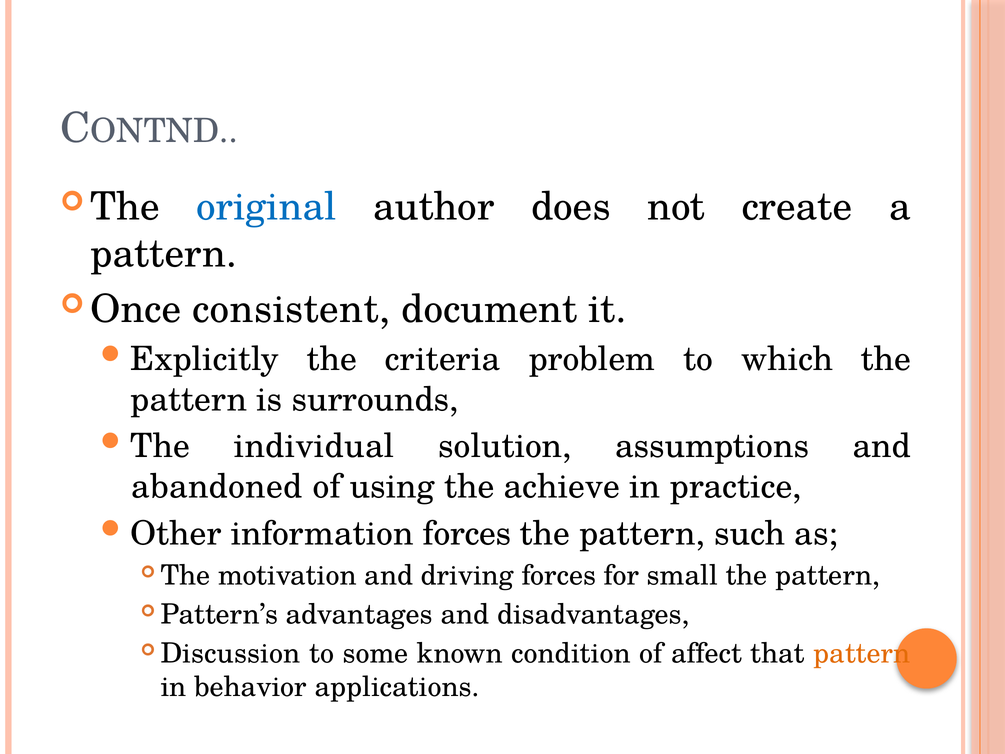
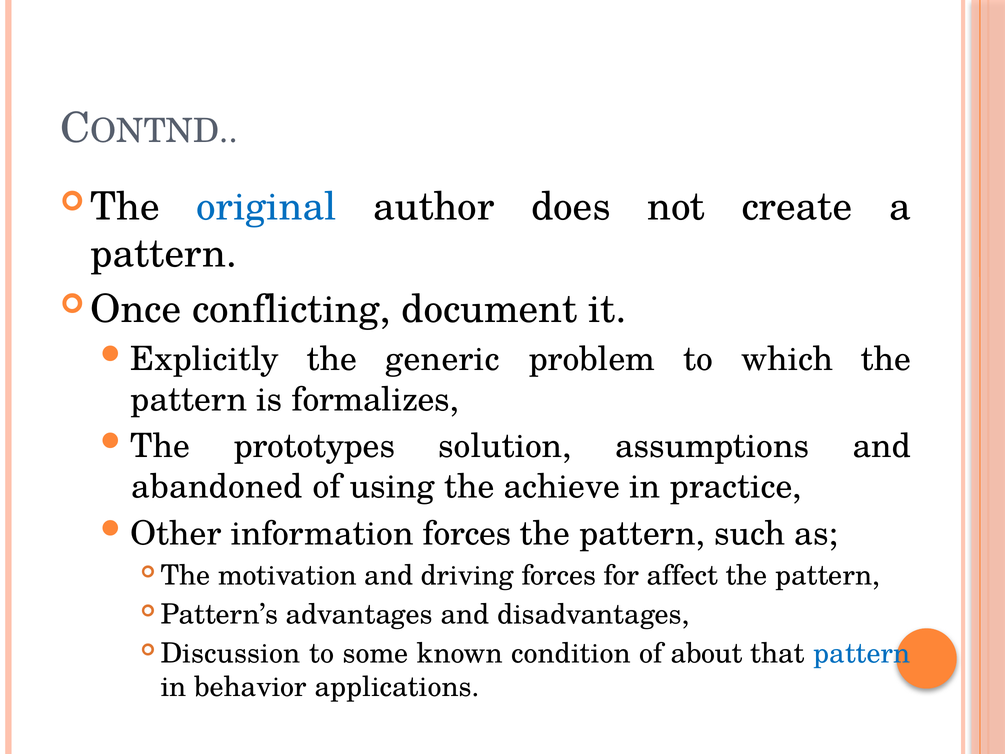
consistent: consistent -> conflicting
criteria: criteria -> generic
surrounds: surrounds -> formalizes
individual: individual -> prototypes
small: small -> affect
affect: affect -> about
pattern at (862, 654) colour: orange -> blue
